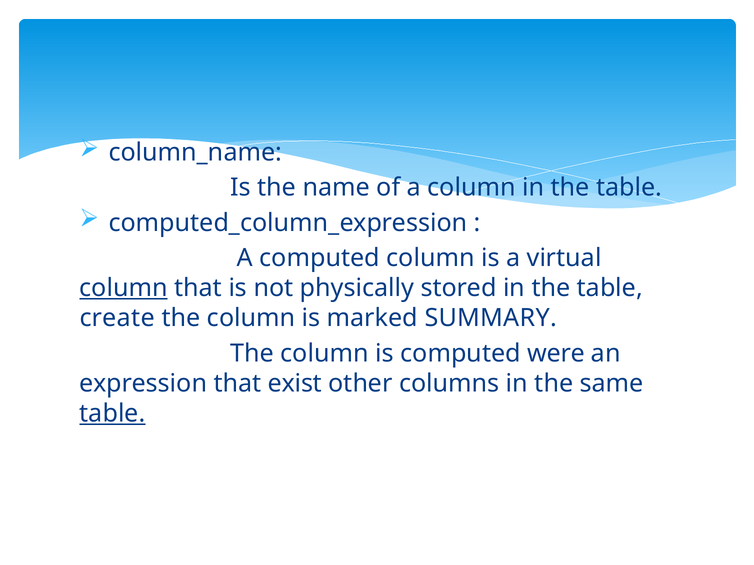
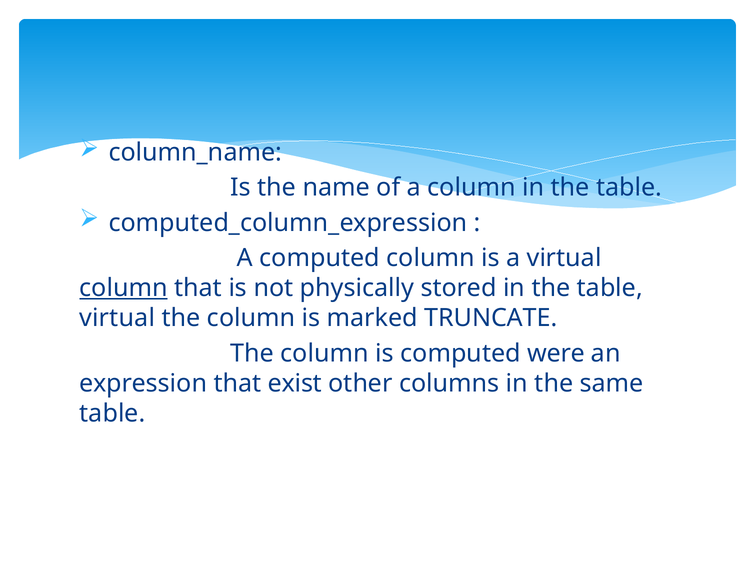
create at (117, 318): create -> virtual
SUMMARY: SUMMARY -> TRUNCATE
table at (112, 414) underline: present -> none
